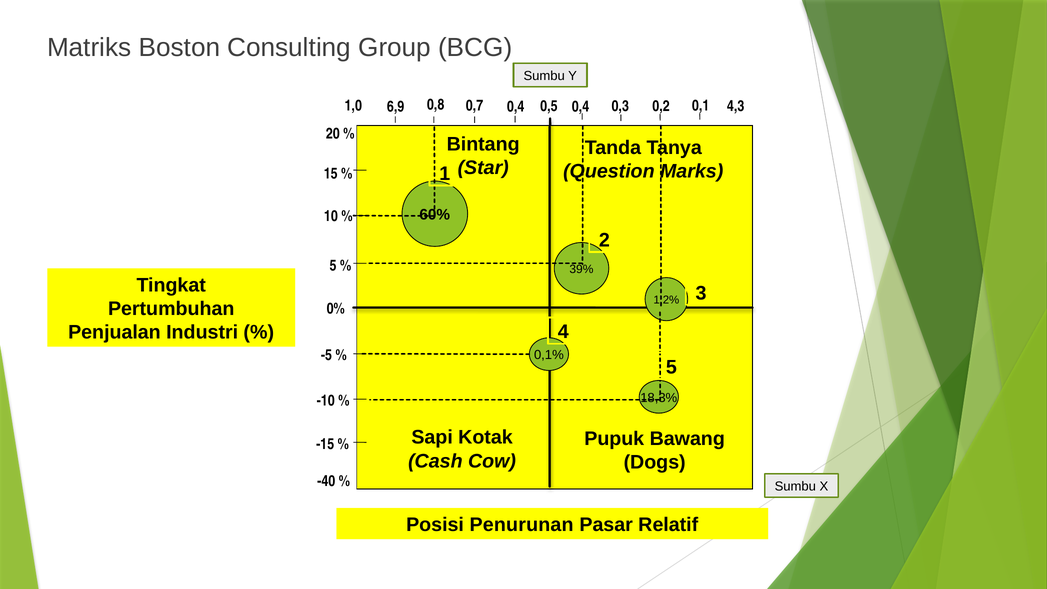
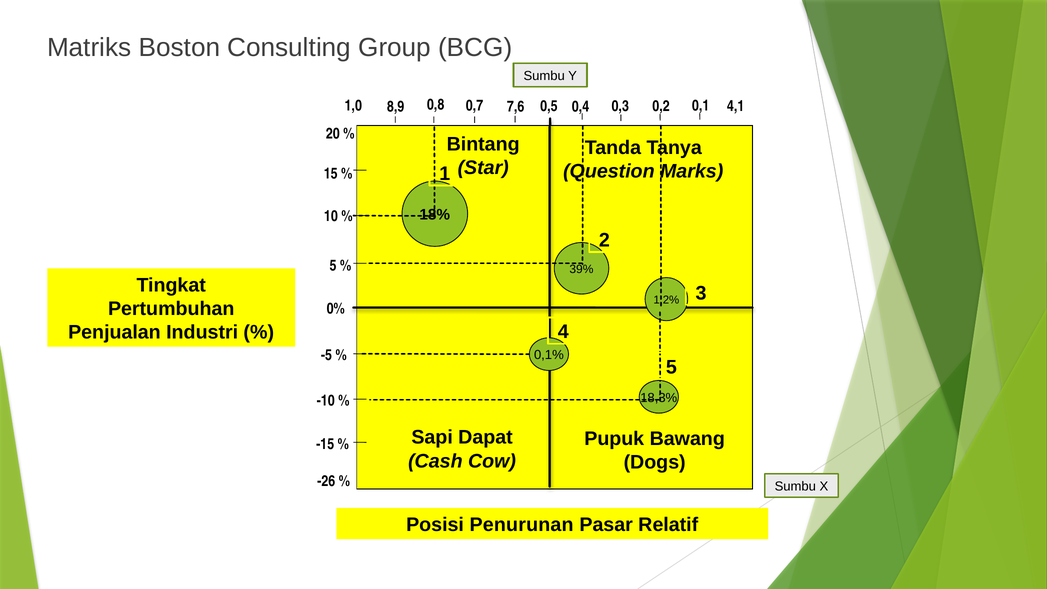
4,3: 4,3 -> 4,1
6,9: 6,9 -> 8,9
0,4 at (516, 106): 0,4 -> 7,6
60%: 60% -> 18%
Kotak: Kotak -> Dapat
-40: -40 -> -26
